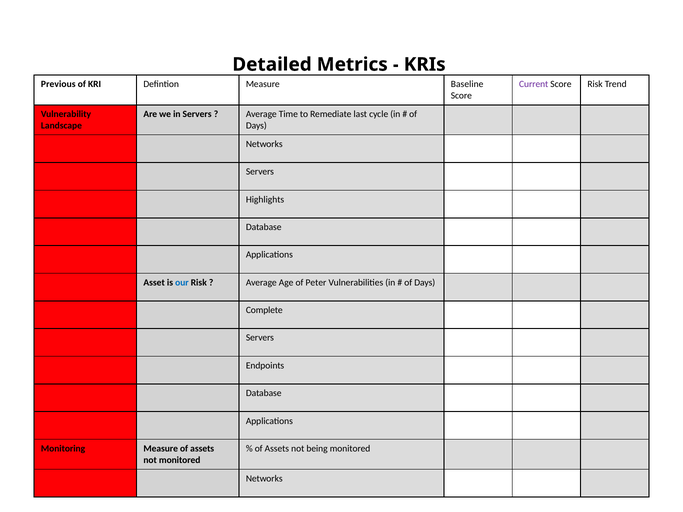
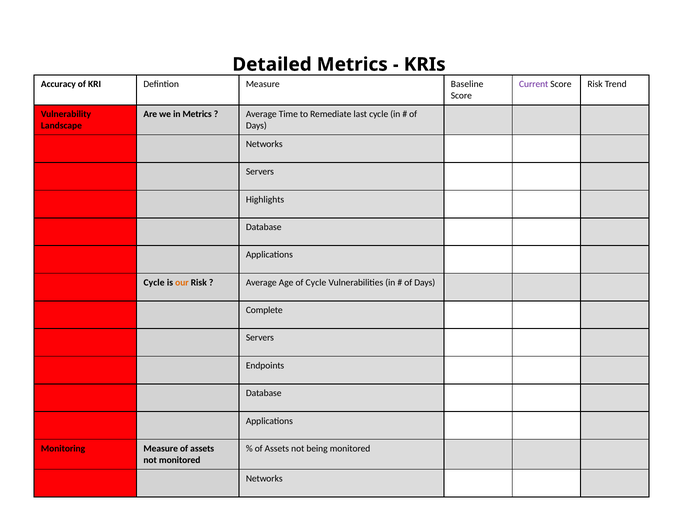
Previous: Previous -> Accuracy
in Servers: Servers -> Metrics
Asset at (154, 283): Asset -> Cycle
our colour: blue -> orange
of Peter: Peter -> Cycle
